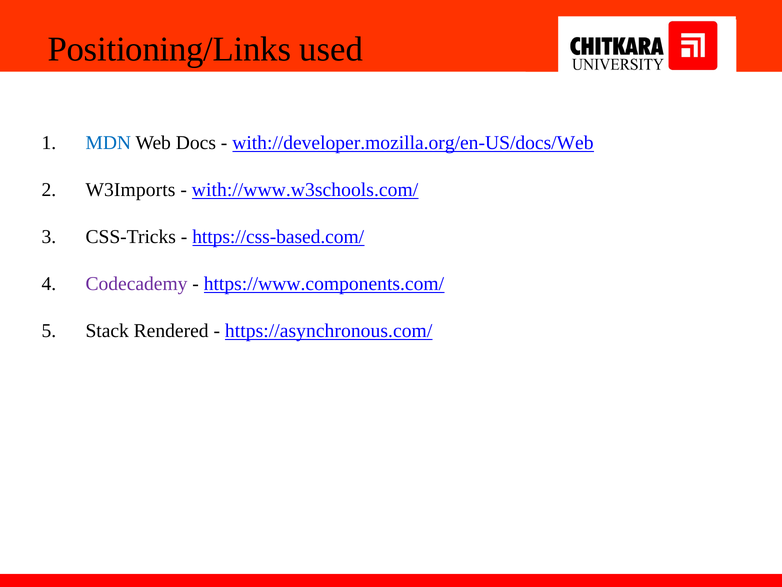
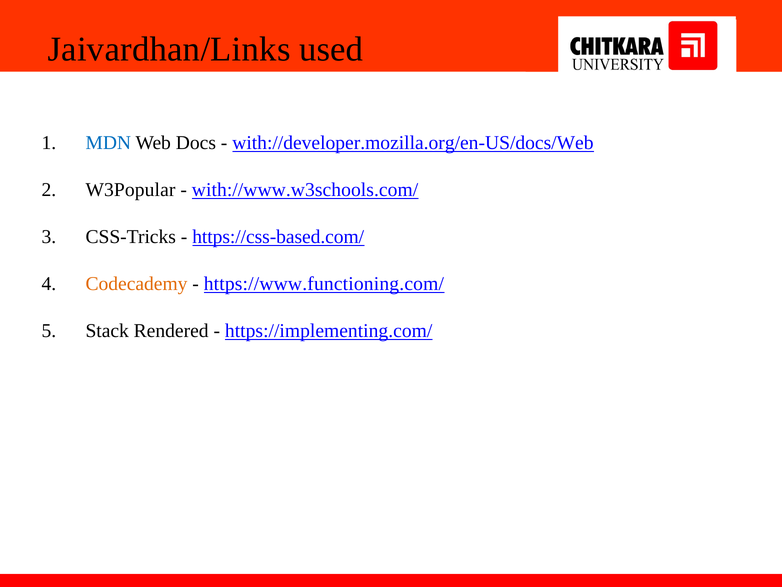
Positioning/Links: Positioning/Links -> Jaivardhan/Links
W3Imports: W3Imports -> W3Popular
Codecademy colour: purple -> orange
https://www.components.com/: https://www.components.com/ -> https://www.functioning.com/
https://asynchronous.com/: https://asynchronous.com/ -> https://implementing.com/
